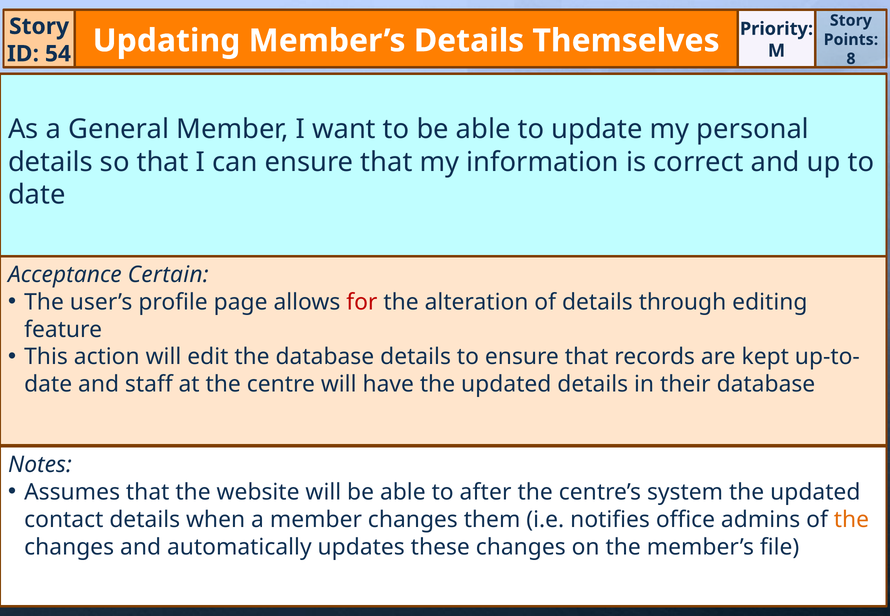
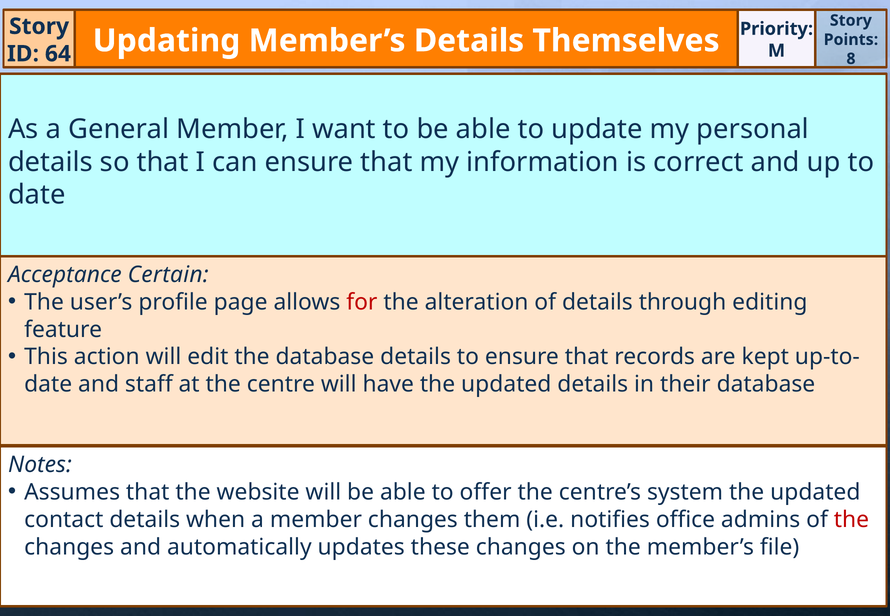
54: 54 -> 64
after: after -> offer
the at (851, 520) colour: orange -> red
